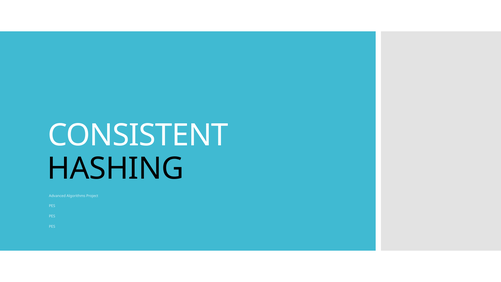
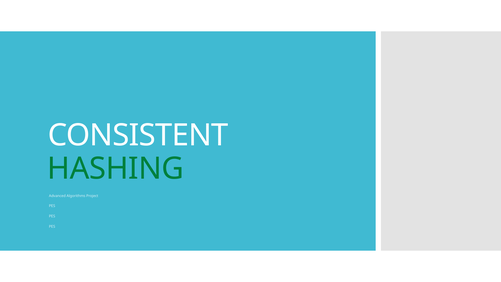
HASHING colour: black -> green
